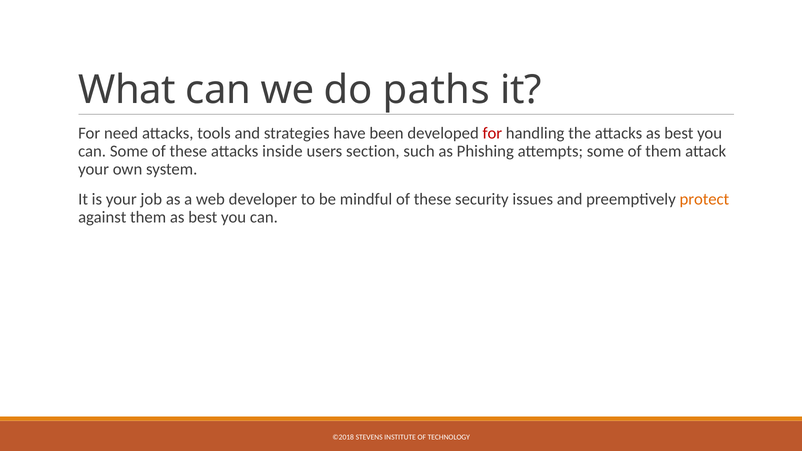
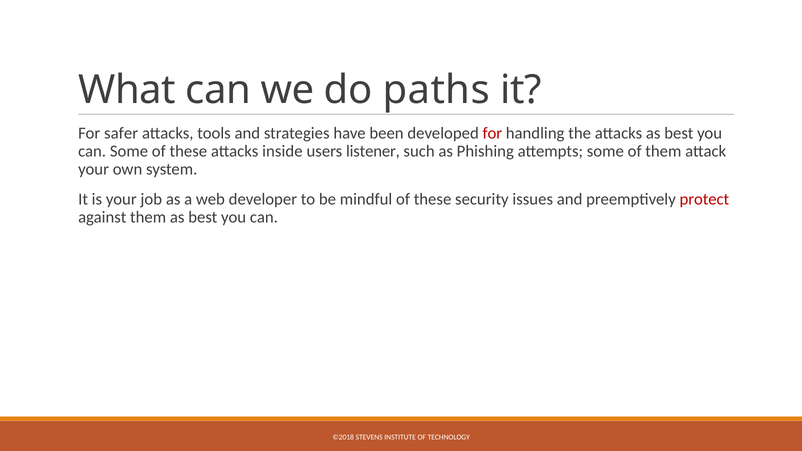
need: need -> safer
section: section -> listener
protect colour: orange -> red
